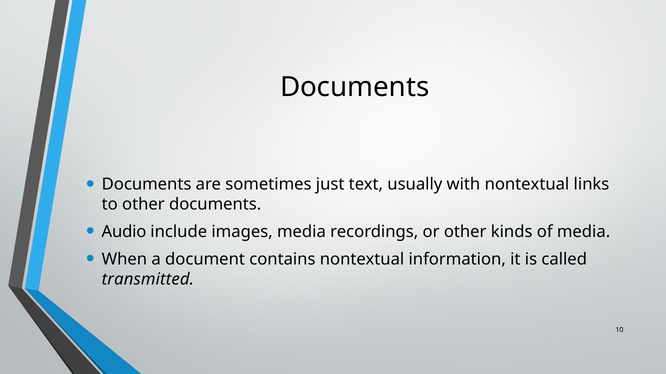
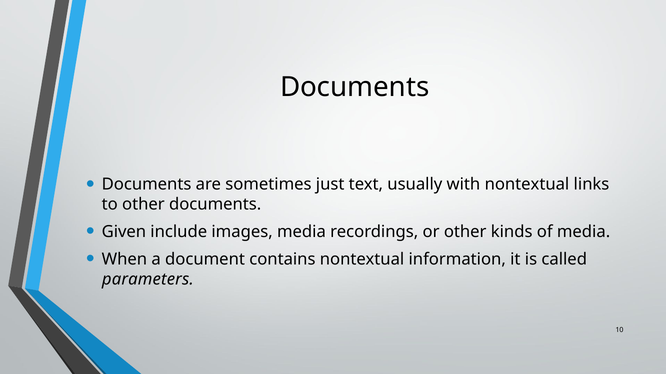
Audio: Audio -> Given
transmitted: transmitted -> parameters
